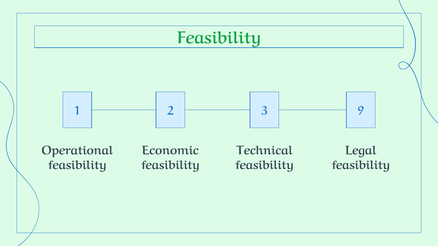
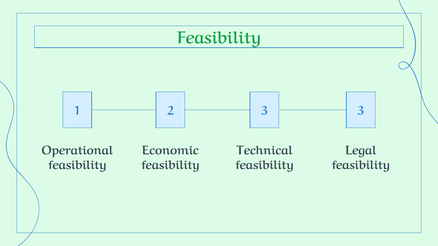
3 9: 9 -> 3
